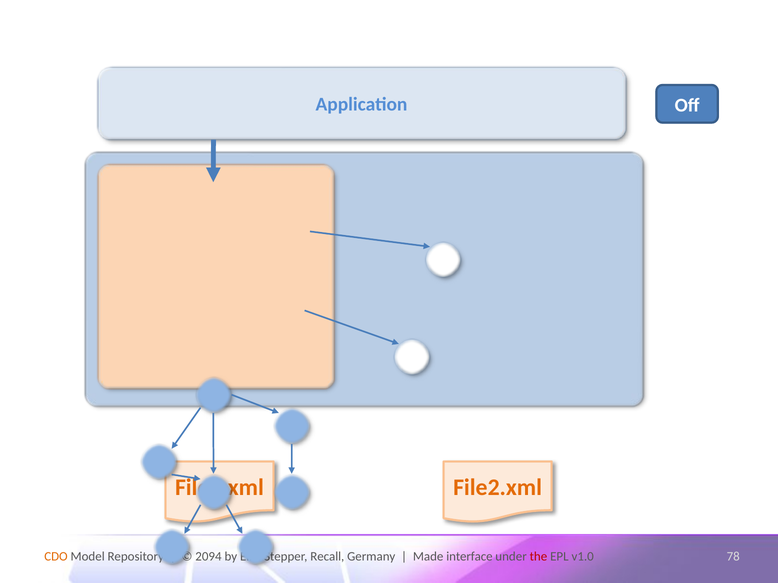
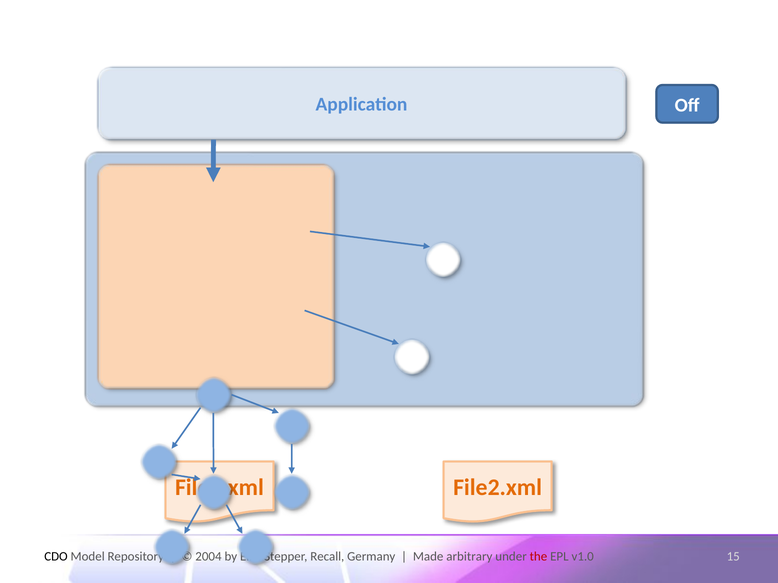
CDO colour: orange -> black
2094: 2094 -> 2004
interface: interface -> arbitrary
78: 78 -> 15
